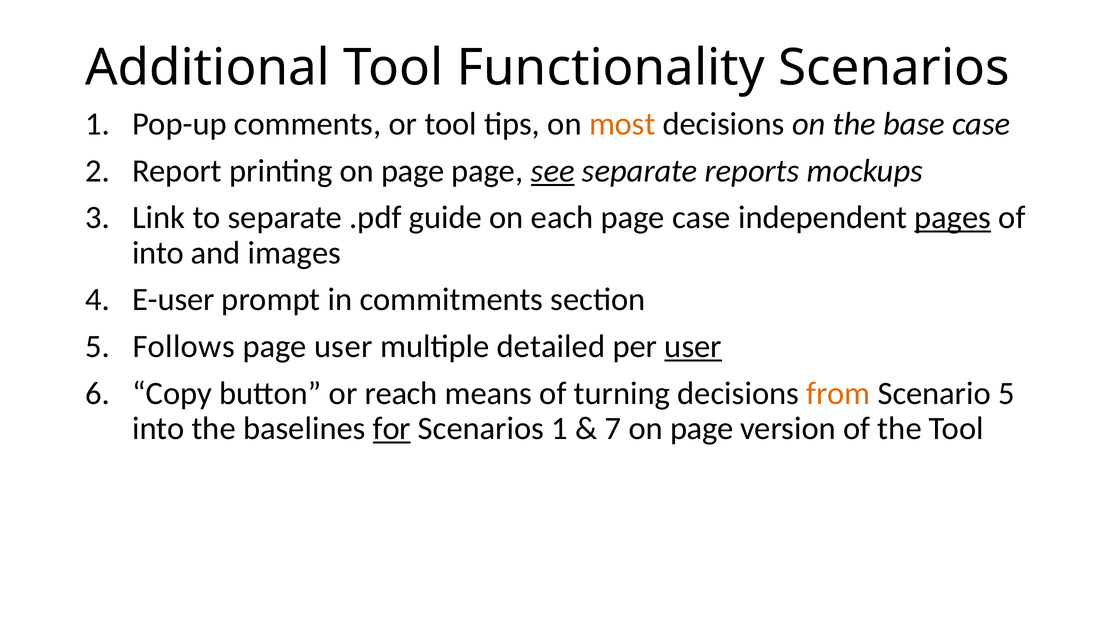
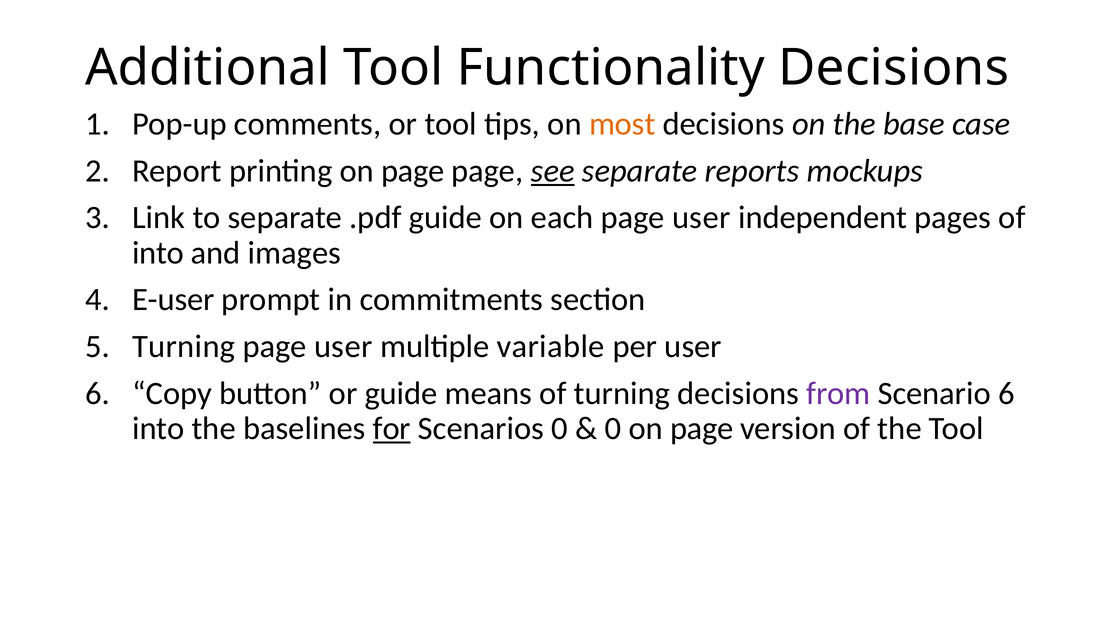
Functionality Scenarios: Scenarios -> Decisions
each page case: case -> user
pages underline: present -> none
Follows at (184, 347): Follows -> Turning
detailed: detailed -> variable
user at (693, 347) underline: present -> none
or reach: reach -> guide
from colour: orange -> purple
Scenario 5: 5 -> 6
1 at (560, 429): 1 -> 0
7 at (613, 429): 7 -> 0
